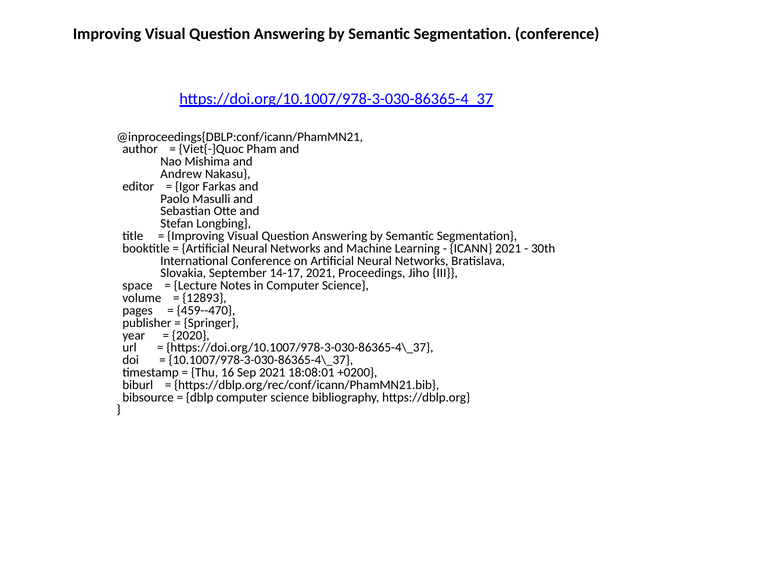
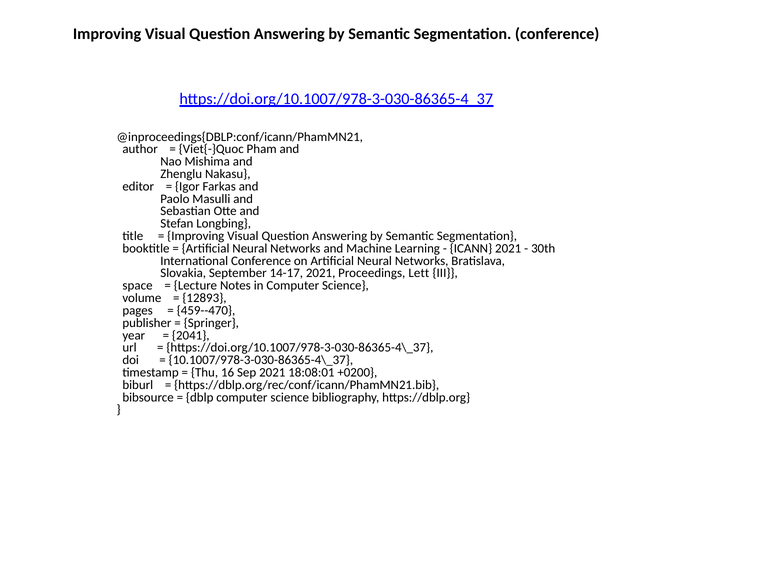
Andrew: Andrew -> Zhenglu
Jiho: Jiho -> Lett
2020: 2020 -> 2041
